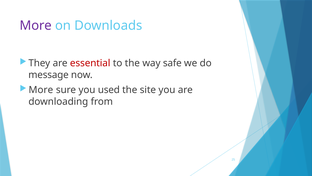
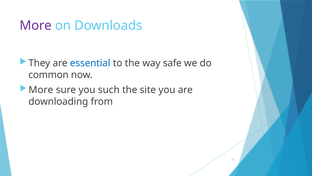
essential colour: red -> blue
message: message -> common
used: used -> such
